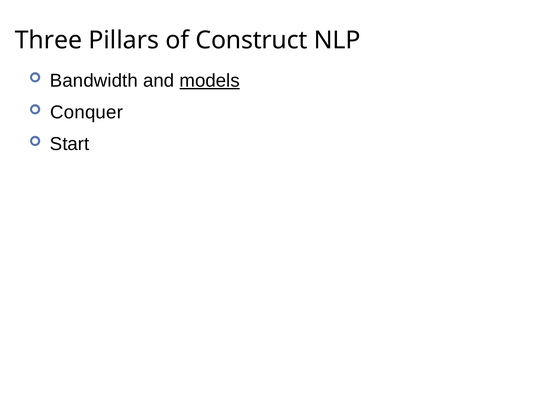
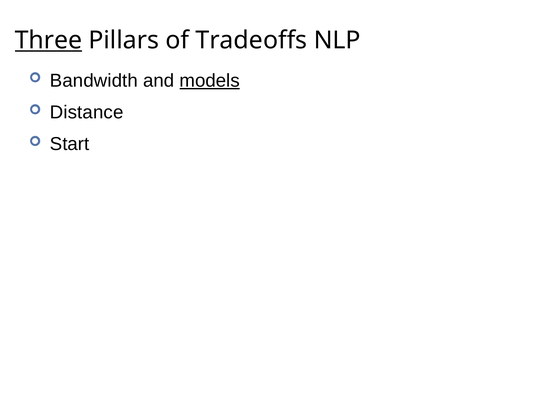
Three underline: none -> present
Construct: Construct -> Tradeoffs
Conquer: Conquer -> Distance
